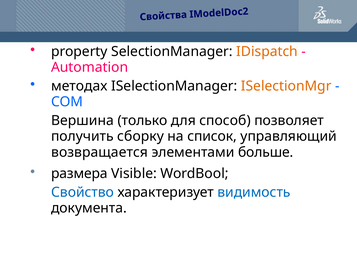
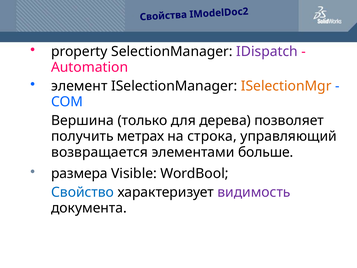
IDispatch colour: orange -> purple
методах: методах -> элемент
способ: способ -> дерева
сборку: сборку -> метрах
список: список -> строка
видимость colour: blue -> purple
